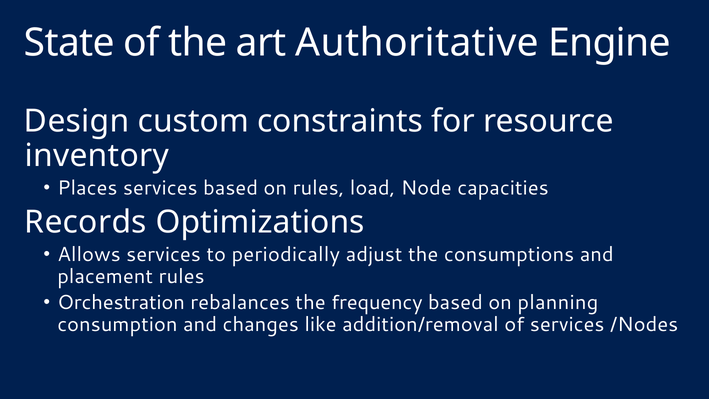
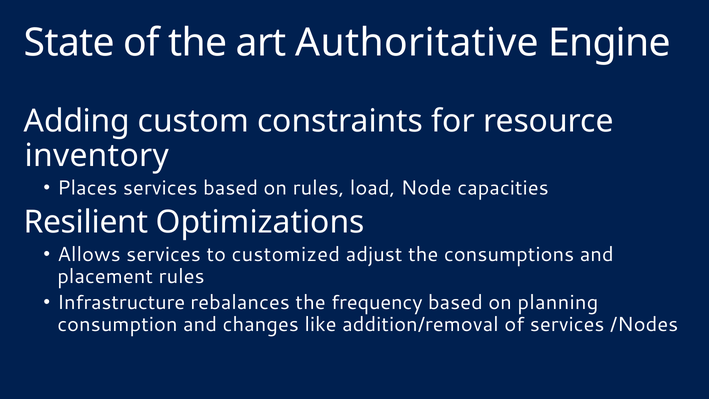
Design: Design -> Adding
Records: Records -> Resilient
periodically: periodically -> customized
Orchestration: Orchestration -> Infrastructure
